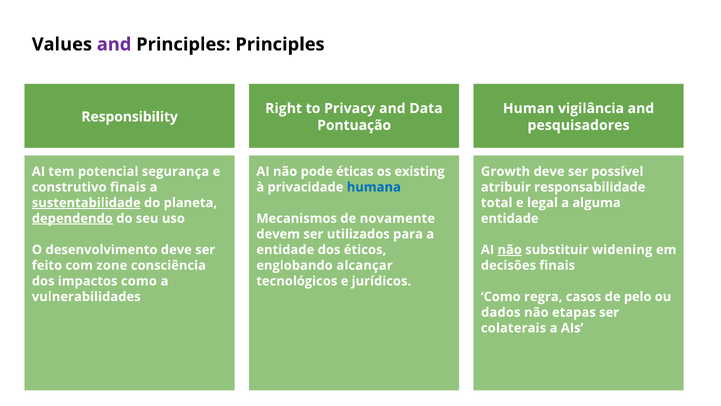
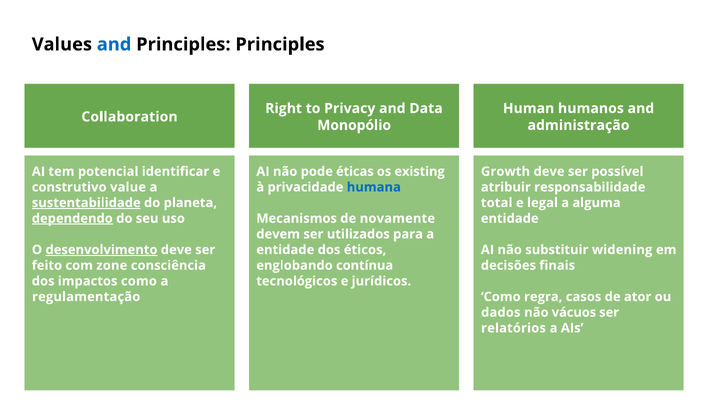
and at (114, 44) colour: purple -> blue
vigilância: vigilância -> humanos
Responsibility: Responsibility -> Collaboration
Pontuação: Pontuação -> Monopólio
pesquisadores: pesquisadores -> administração
segurança: segurança -> identificar
construtivo finais: finais -> value
desenvolvimento underline: none -> present
não at (510, 250) underline: present -> none
alcançar: alcançar -> contínua
vulnerabilidades: vulnerabilidades -> regulamentação
pelo: pelo -> ator
etapas: etapas -> vácuos
colaterais: colaterais -> relatórios
